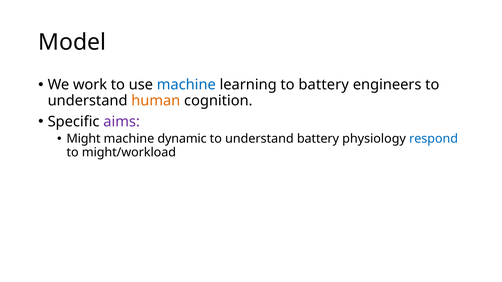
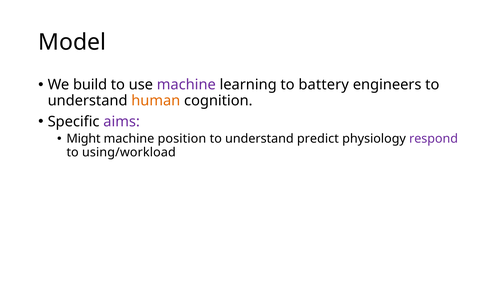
work: work -> build
machine at (186, 85) colour: blue -> purple
dynamic: dynamic -> position
understand battery: battery -> predict
respond colour: blue -> purple
might/workload: might/workload -> using/workload
